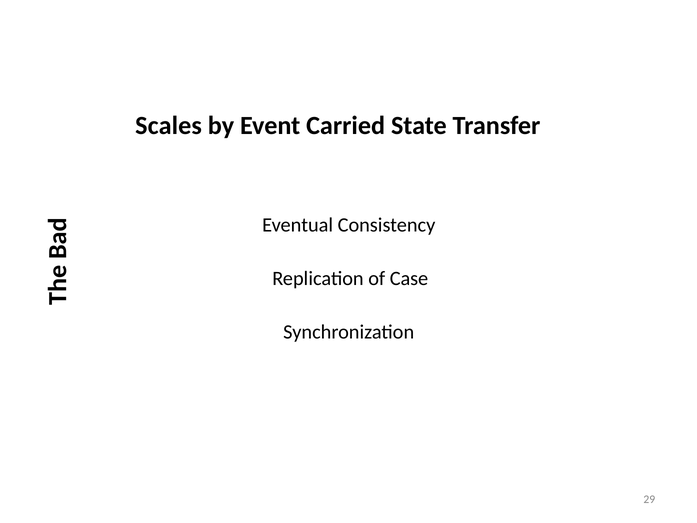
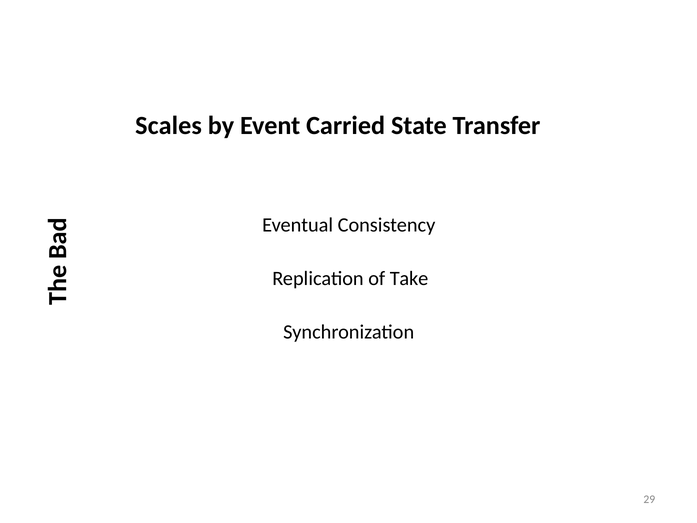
Case: Case -> Take
